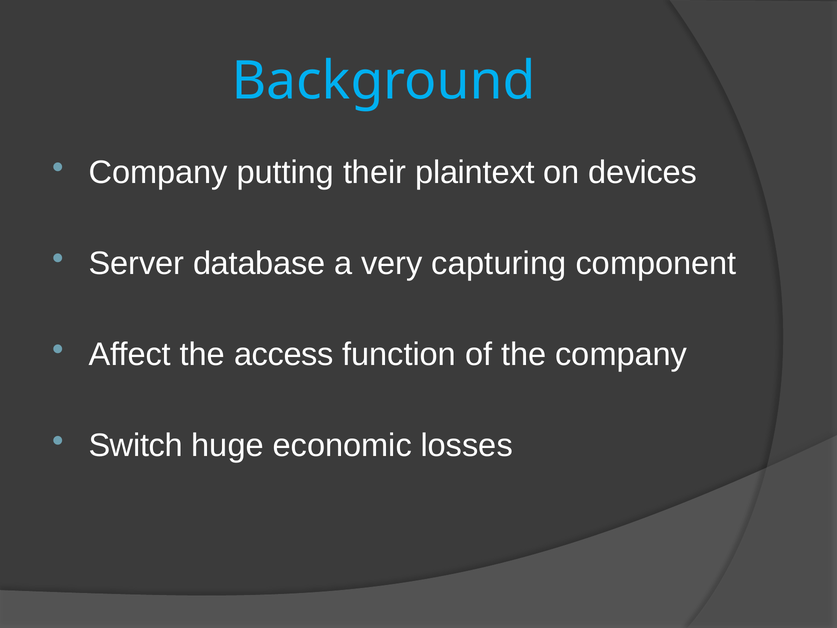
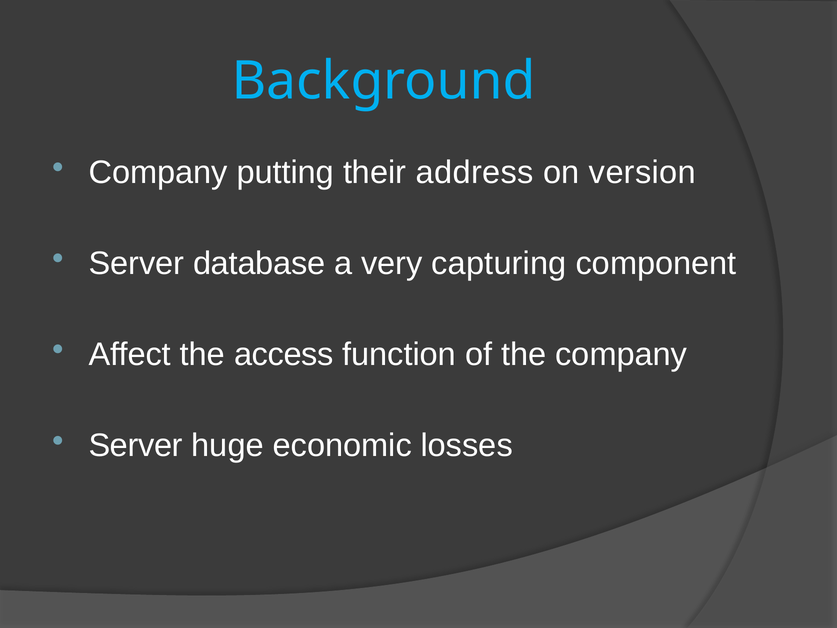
plaintext: plaintext -> address
devices: devices -> version
Switch at (136, 445): Switch -> Server
